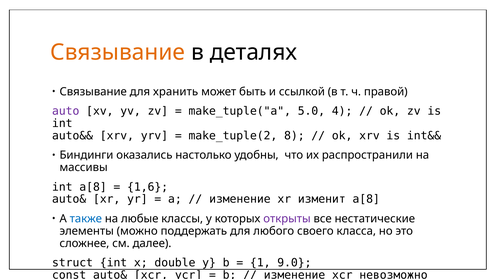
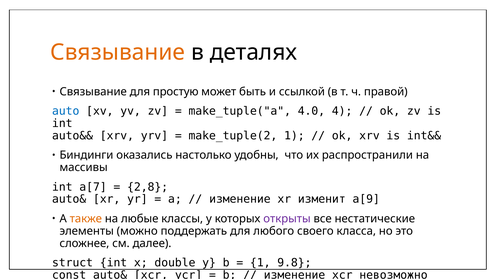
хранить: хранить -> простую
auto colour: purple -> blue
5.0: 5.0 -> 4.0
make_tuple(2 8: 8 -> 1
int a[8: a[8 -> a[7
1,6: 1,6 -> 2,8
изменит a[8: a[8 -> a[9
также colour: blue -> orange
9.0: 9.0 -> 9.8
